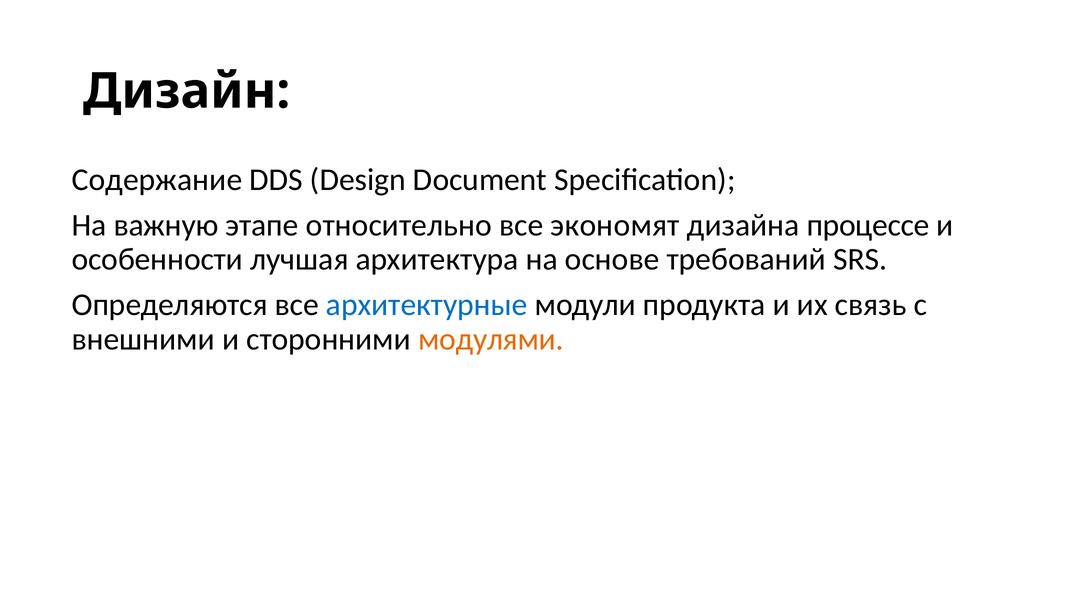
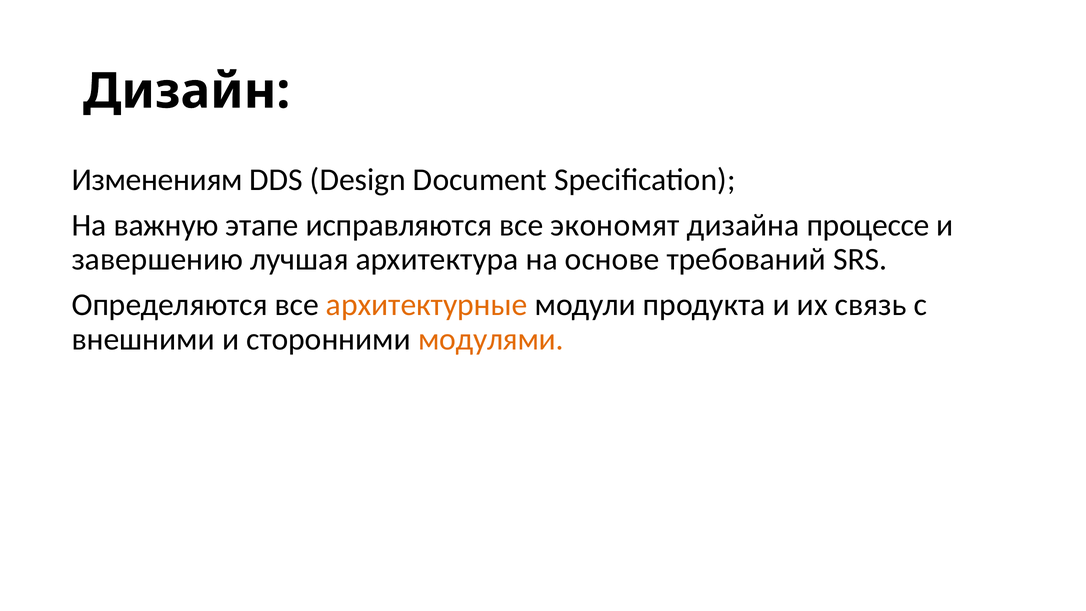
Содержание: Содержание -> Изменениям
относительно: относительно -> исправляются
особенности: особенности -> завершению
архитектурные colour: blue -> orange
